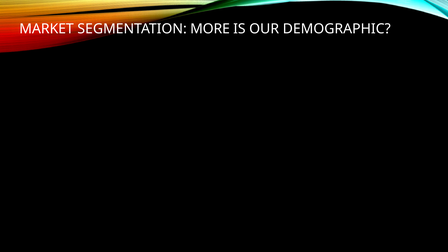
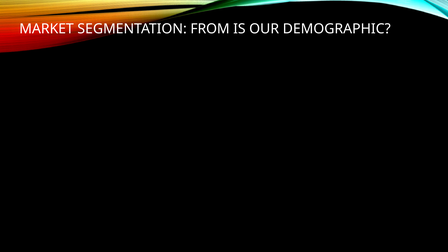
MORE: MORE -> FROM
